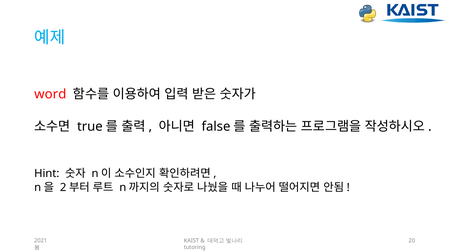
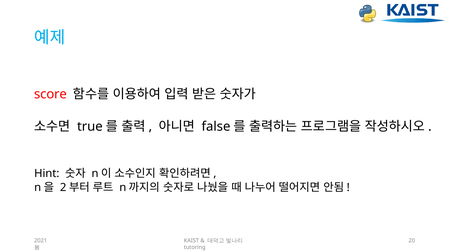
word: word -> score
